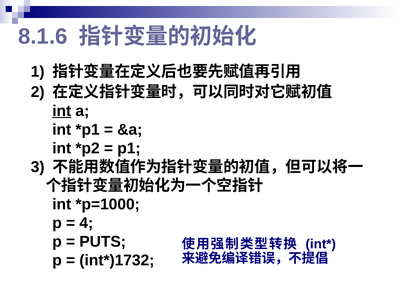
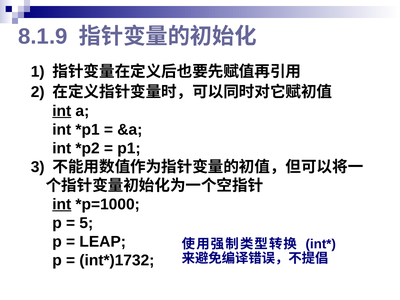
8.1.6: 8.1.6 -> 8.1.9
int at (62, 204) underline: none -> present
4: 4 -> 5
PUTS: PUTS -> LEAP
